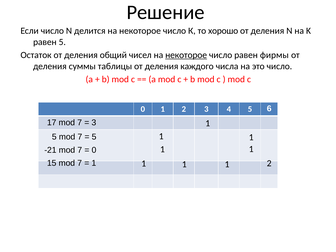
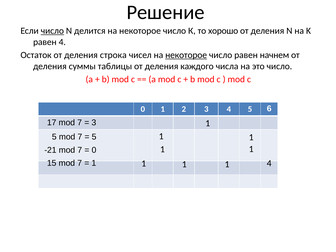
число at (52, 31) underline: none -> present
равен 5: 5 -> 4
общий: общий -> строка
фирмы: фирмы -> начнем
1 1 2: 2 -> 4
